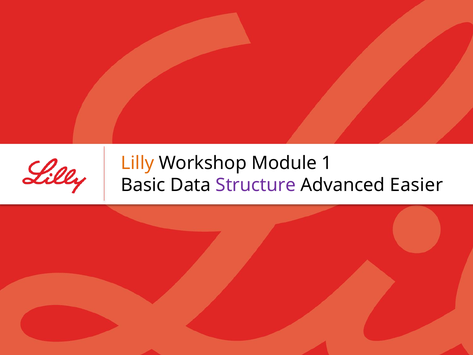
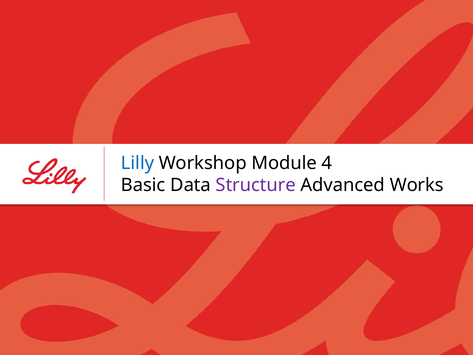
Lilly colour: orange -> blue
1: 1 -> 4
Easier: Easier -> Works
